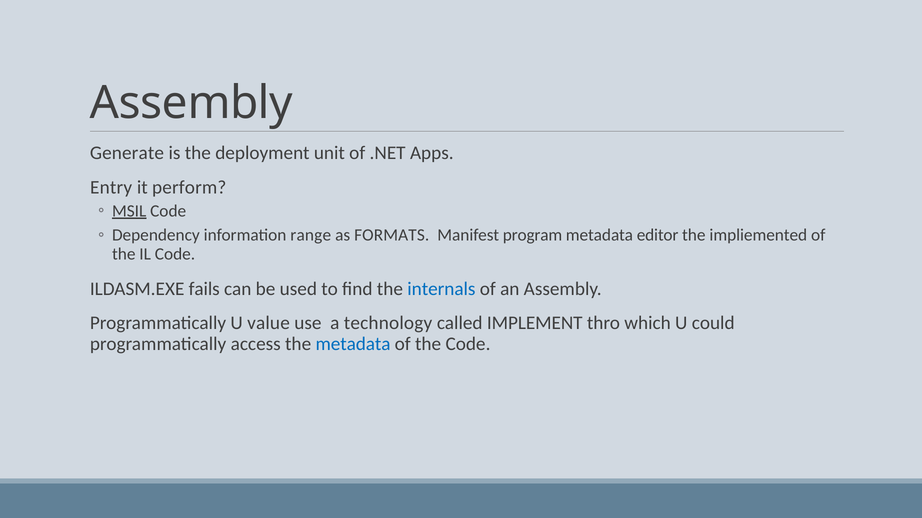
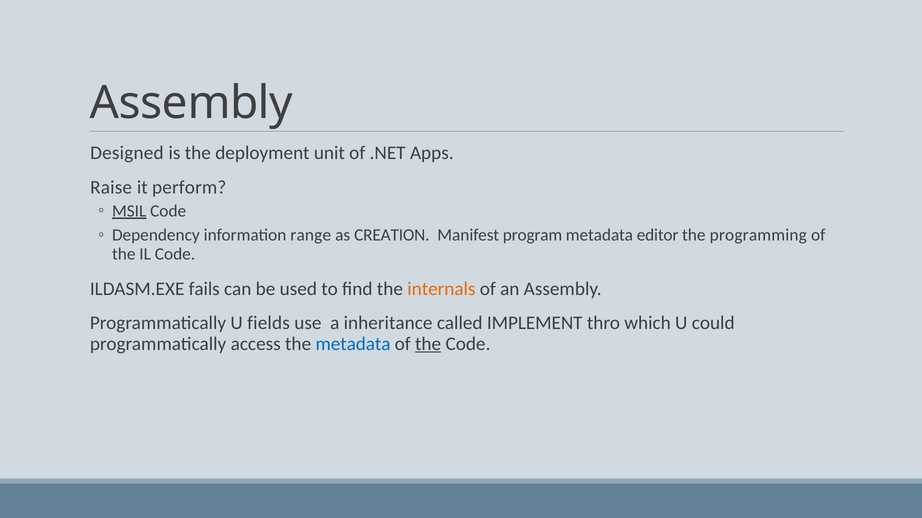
Generate: Generate -> Designed
Entry: Entry -> Raise
FORMATS: FORMATS -> CREATION
impliemented: impliemented -> programming
internals colour: blue -> orange
value: value -> fields
technology: technology -> inheritance
the at (428, 344) underline: none -> present
